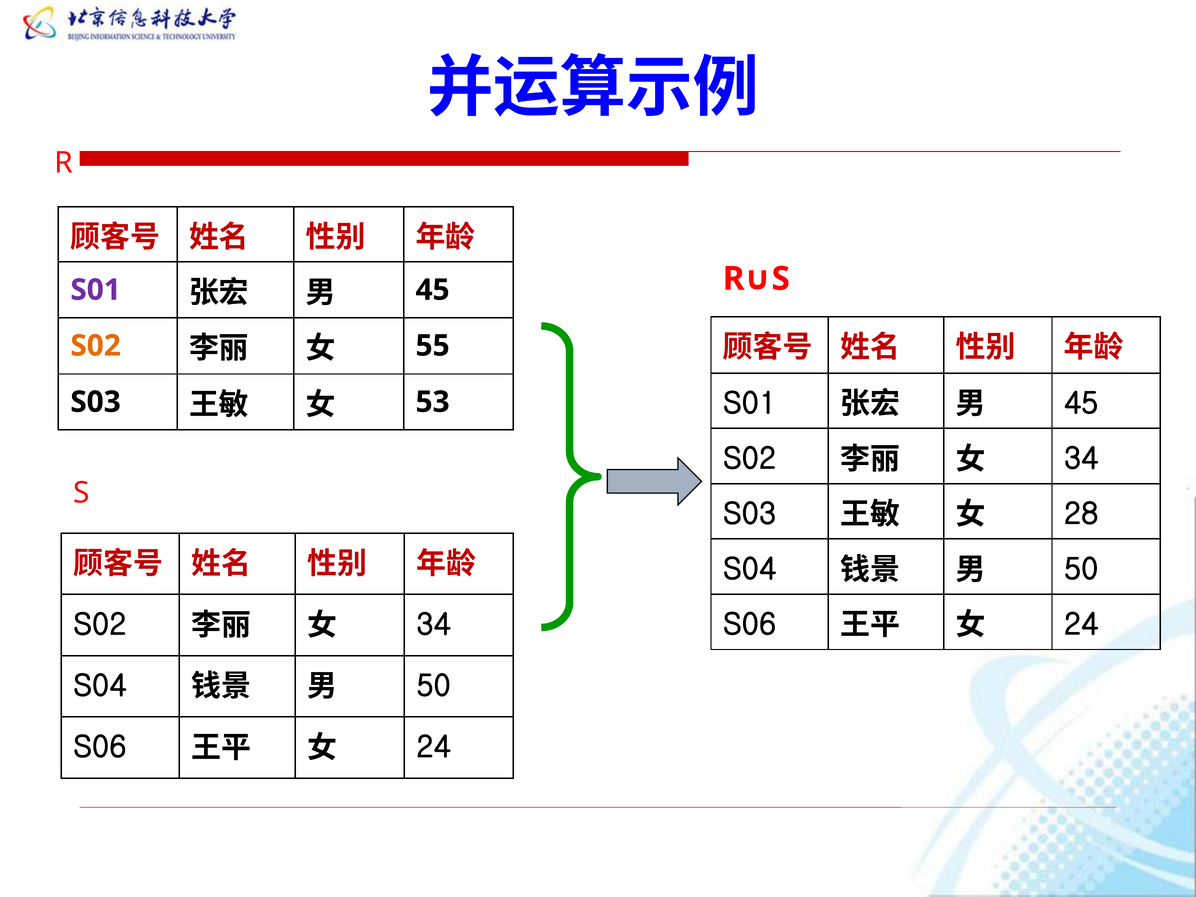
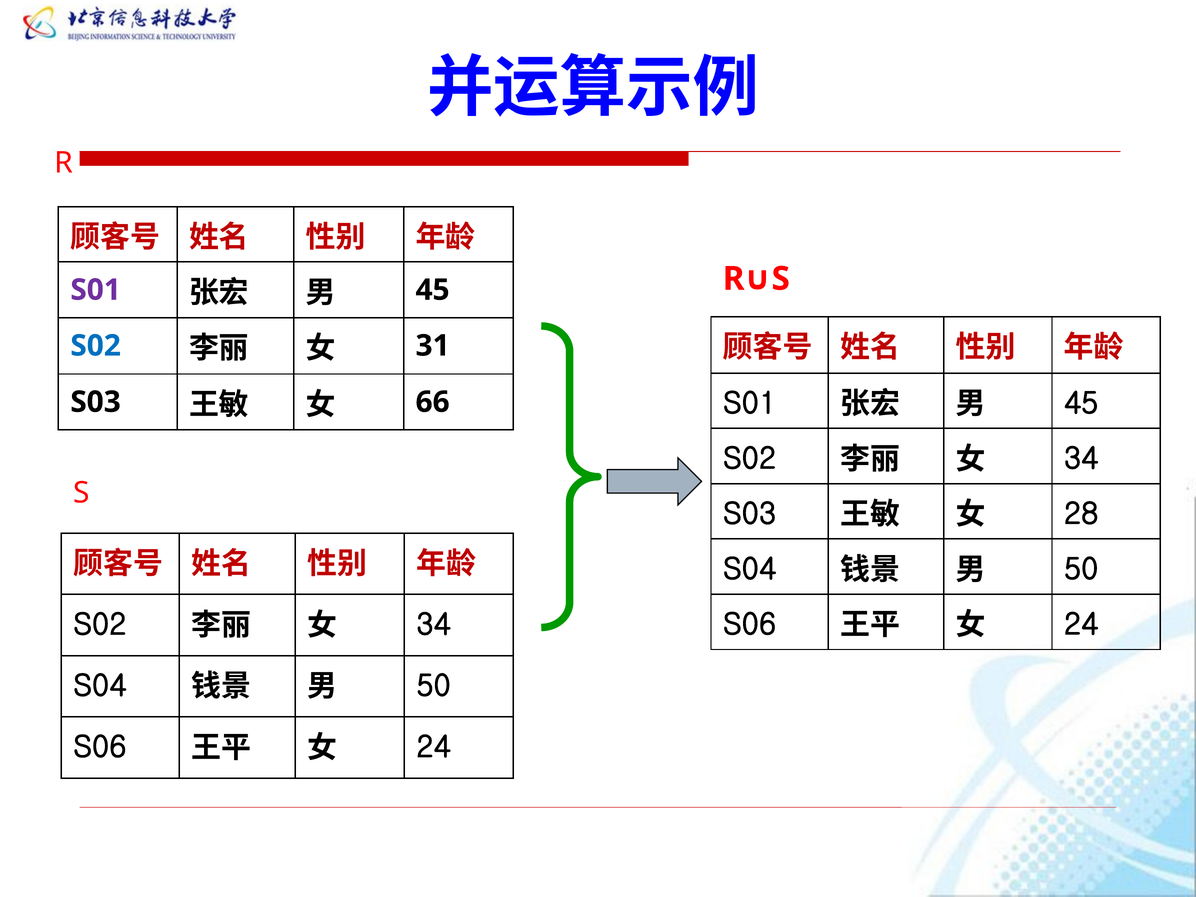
S02 at (96, 346) colour: orange -> blue
55: 55 -> 31
53: 53 -> 66
